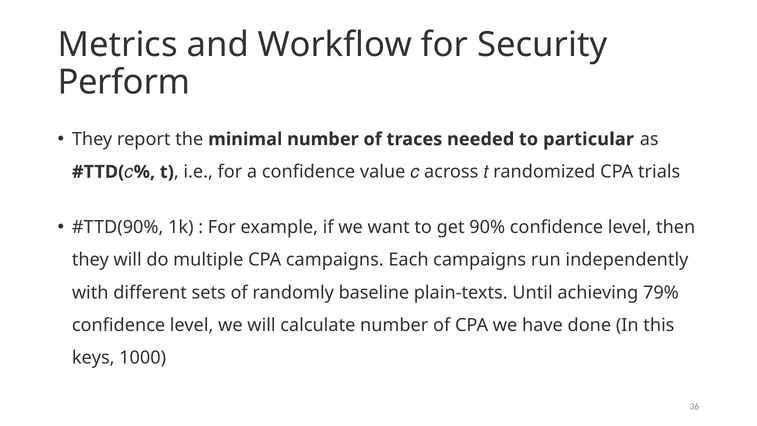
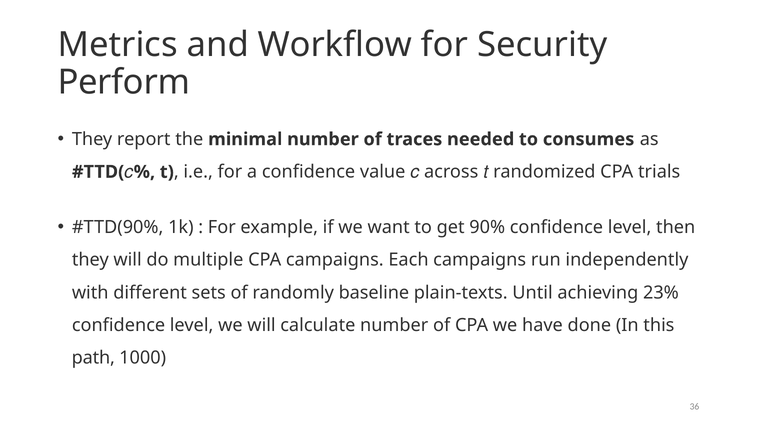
particular: particular -> consumes
79%: 79% -> 23%
keys: keys -> path
